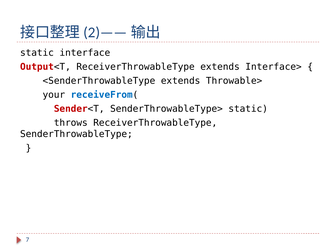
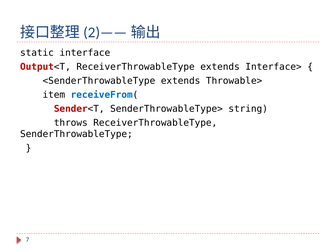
your: your -> item
SenderThrowableType> static: static -> string
